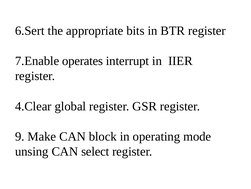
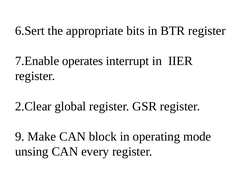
4.Clear: 4.Clear -> 2.Clear
select: select -> every
